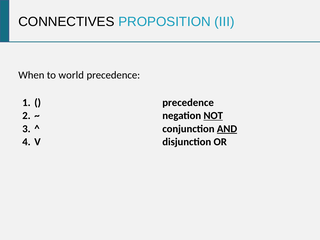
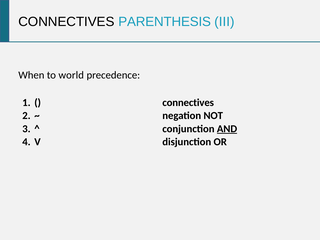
PROPOSITION: PROPOSITION -> PARENTHESIS
precedence at (188, 102): precedence -> connectives
NOT underline: present -> none
